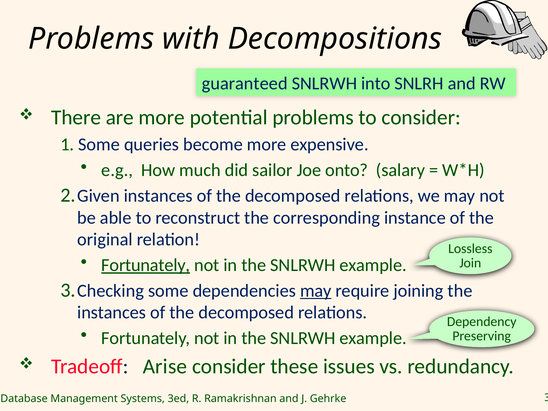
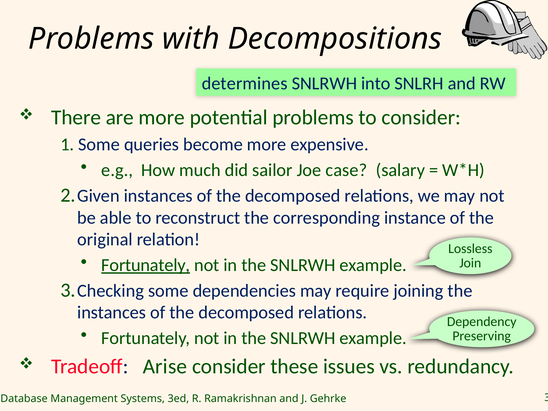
guaranteed: guaranteed -> determines
onto: onto -> case
may at (316, 291) underline: present -> none
